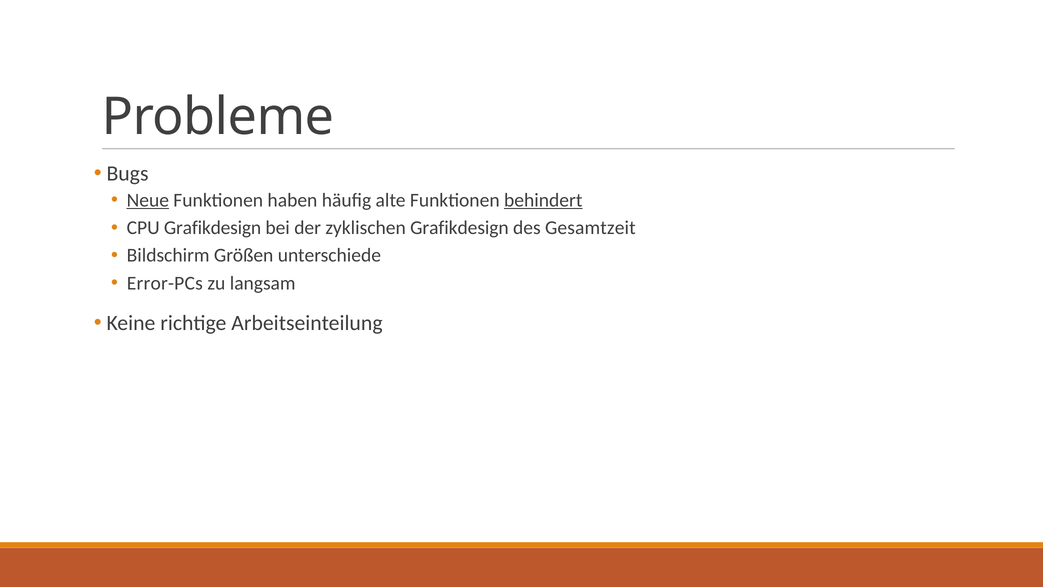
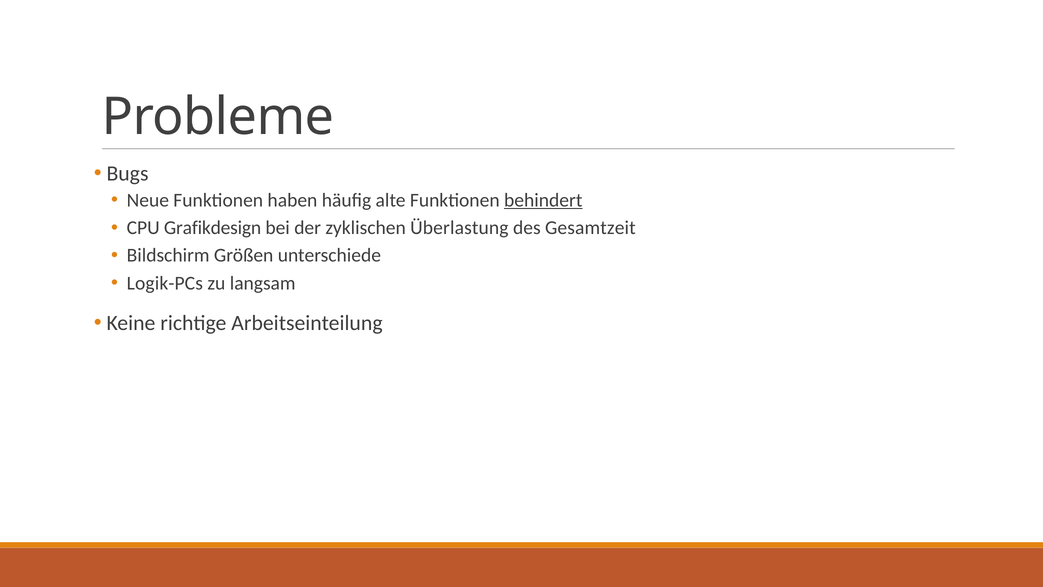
Neue underline: present -> none
zyklischen Grafikdesign: Grafikdesign -> Überlastung
Error-PCs: Error-PCs -> Logik-PCs
